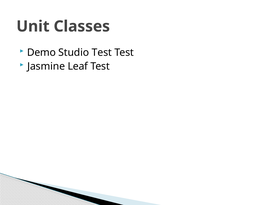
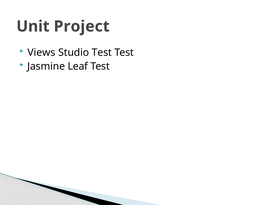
Classes: Classes -> Project
Demo: Demo -> Views
